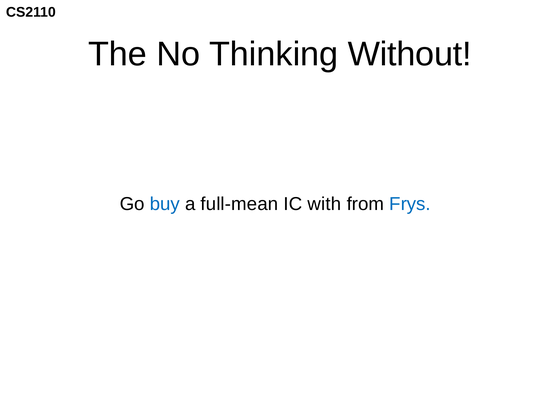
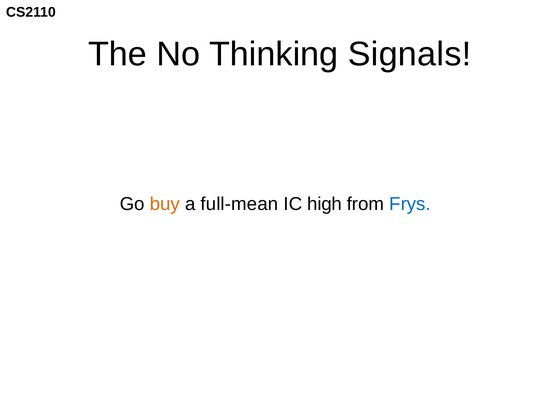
Without: Without -> Signals
buy colour: blue -> orange
with: with -> high
